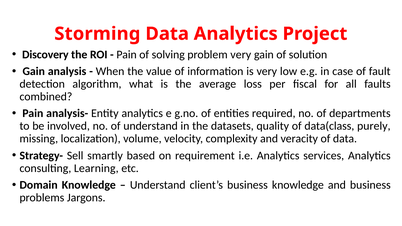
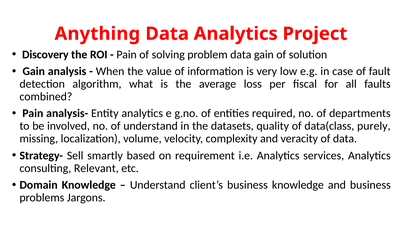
Storming: Storming -> Anything
problem very: very -> data
Learning: Learning -> Relevant
